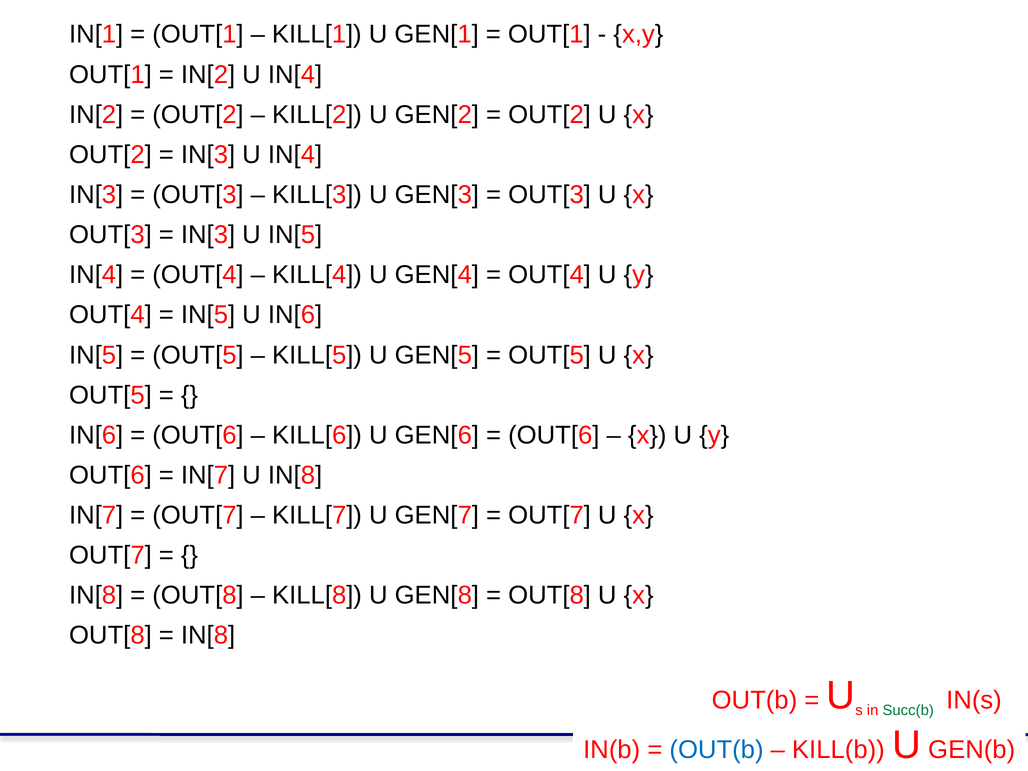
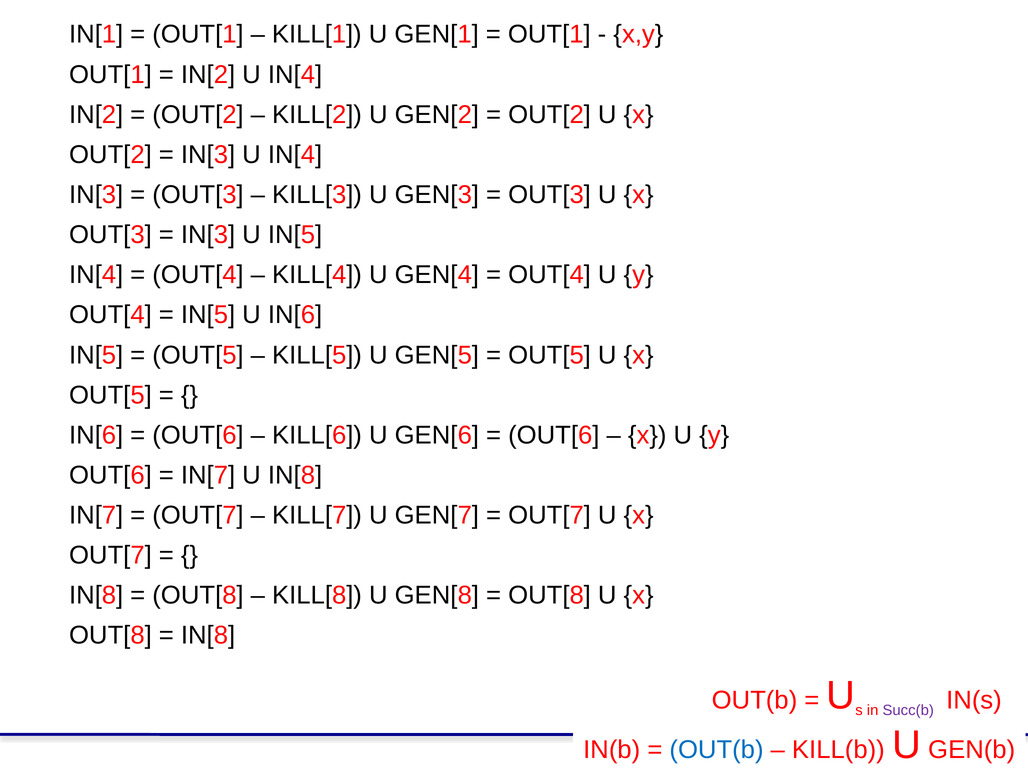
Succ(b colour: green -> purple
